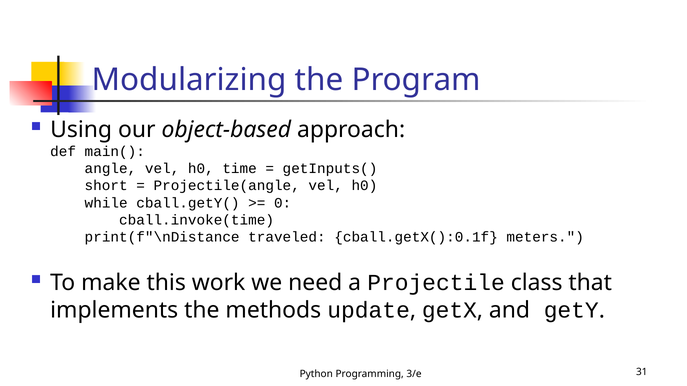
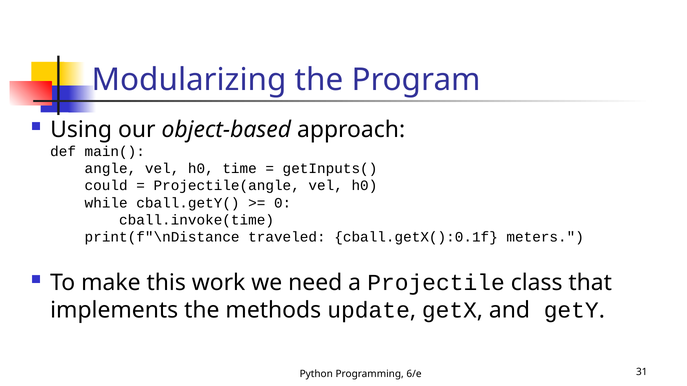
short: short -> could
3/e: 3/e -> 6/e
